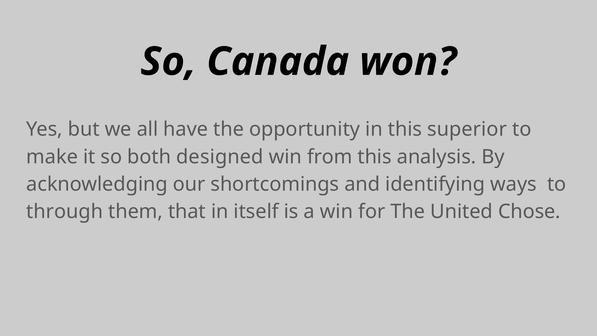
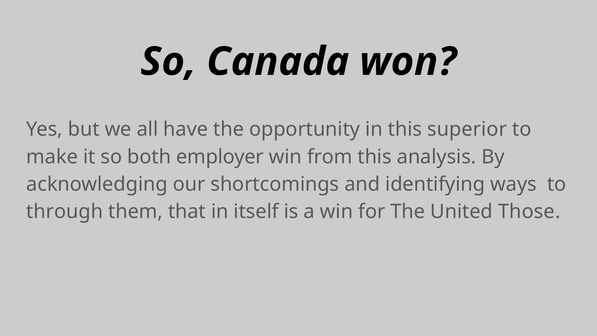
designed: designed -> employer
Chose: Chose -> Those
